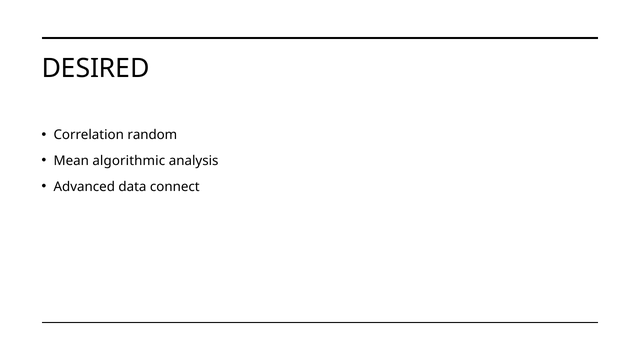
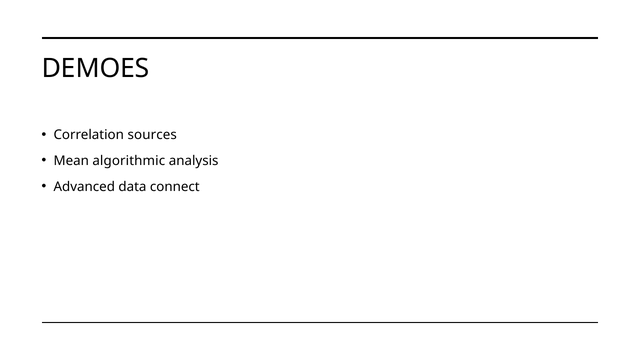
DESIRED: DESIRED -> DEMOES
random: random -> sources
